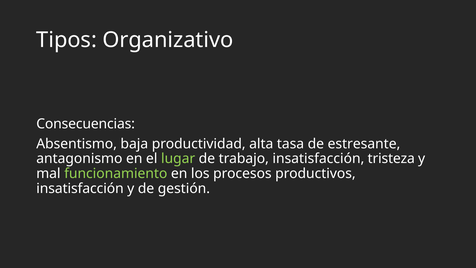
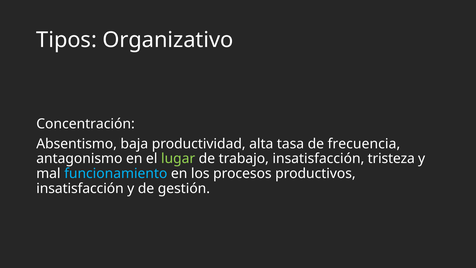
Consecuencias: Consecuencias -> Concentración
estresante: estresante -> frecuencia
funcionamiento colour: light green -> light blue
